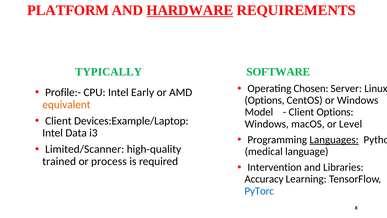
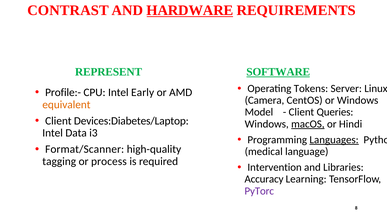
PLATFORM: PLATFORM -> CONTRAST
TYPICALLY: TYPICALLY -> REPRESENT
SOFTWARE underline: none -> present
Chosen: Chosen -> Tokens
Options at (264, 100): Options -> Camera
Client Options: Options -> Queries
Devices:Example/Laptop: Devices:Example/Laptop -> Devices:Diabetes/Laptop
macOS underline: none -> present
Level: Level -> Hindi
Limited/Scanner: Limited/Scanner -> Format/Scanner
trained: trained -> tagging
PyTorc colour: blue -> purple
